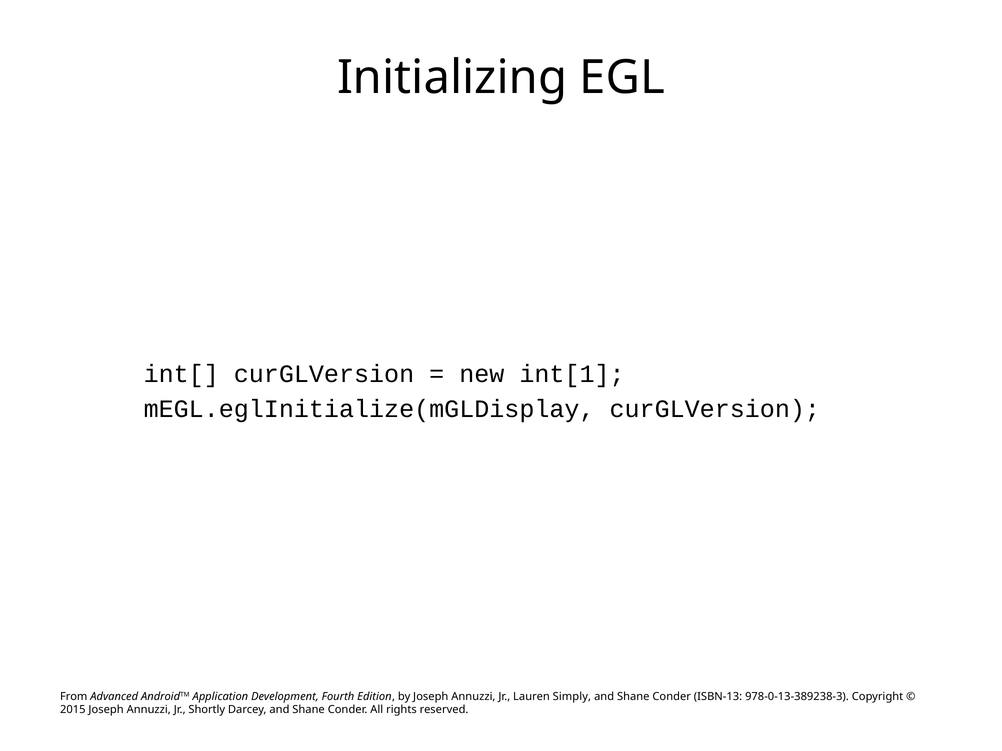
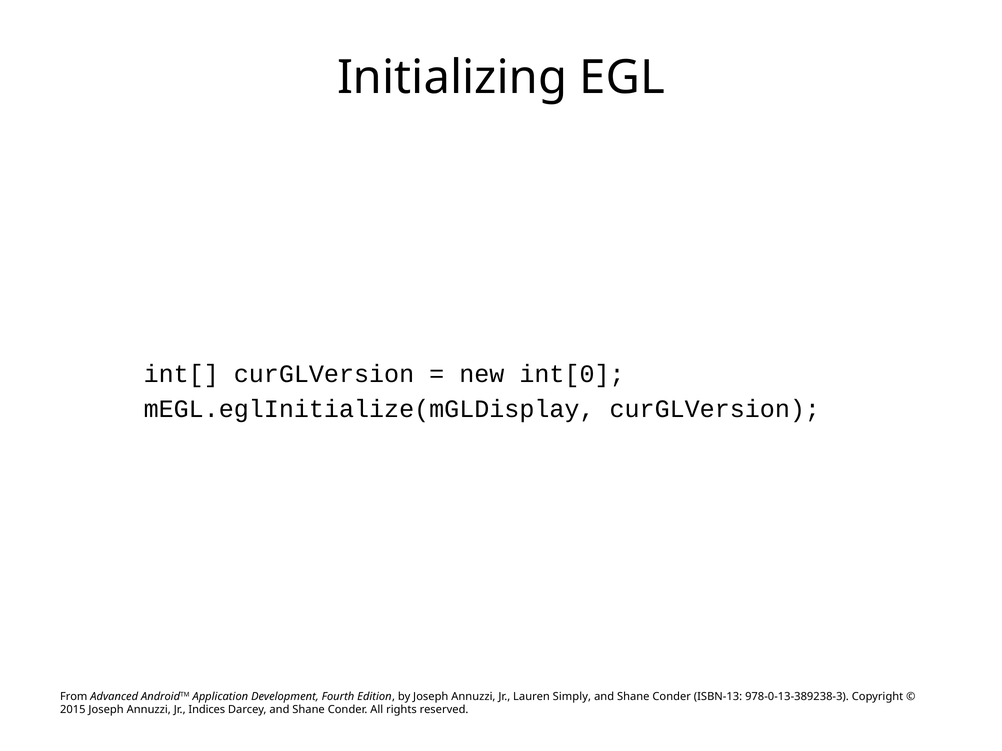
int[1: int[1 -> int[0
Shortly: Shortly -> Indices
